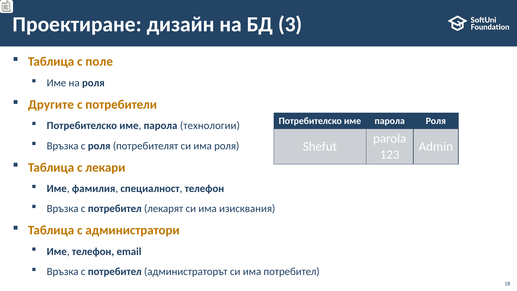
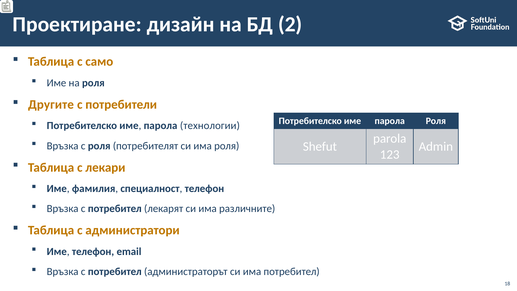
3: 3 -> 2
поле: поле -> само
изисквания: изисквания -> различните
